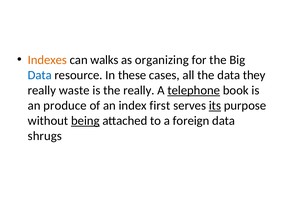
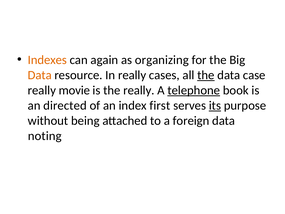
walks: walks -> again
Data at (40, 75) colour: blue -> orange
In these: these -> really
the at (206, 75) underline: none -> present
they: they -> case
waste: waste -> movie
produce: produce -> directed
being underline: present -> none
shrugs: shrugs -> noting
